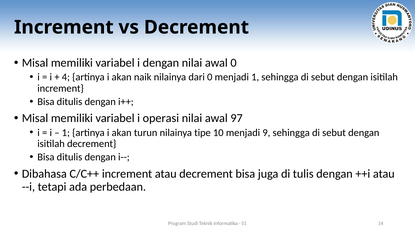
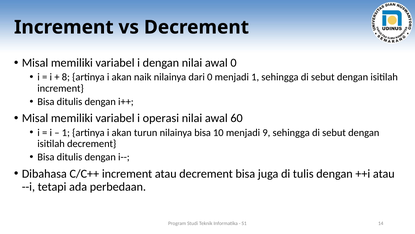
4: 4 -> 8
97: 97 -> 60
nilainya tipe: tipe -> bisa
